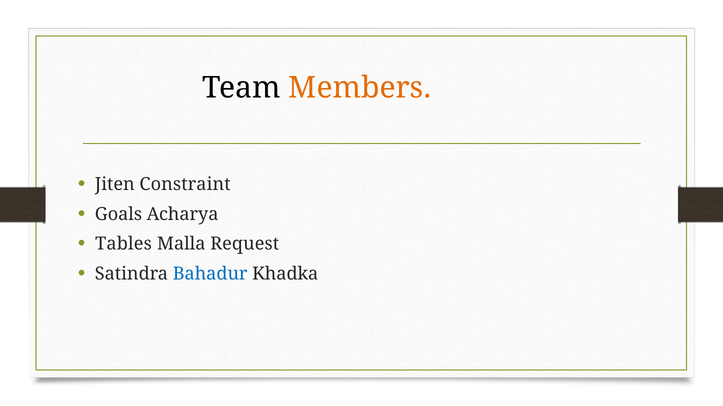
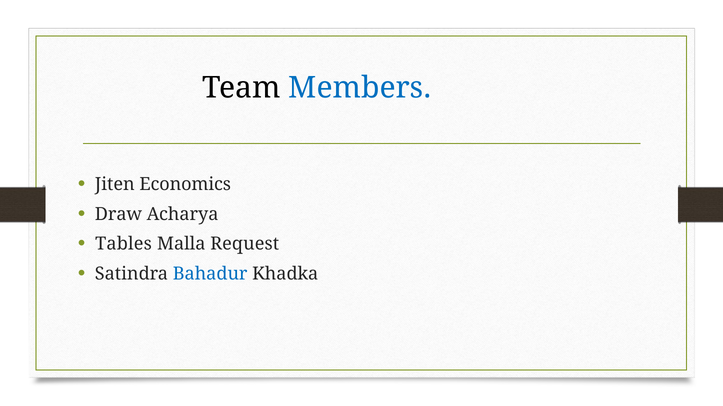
Members colour: orange -> blue
Constraint: Constraint -> Economics
Goals: Goals -> Draw
